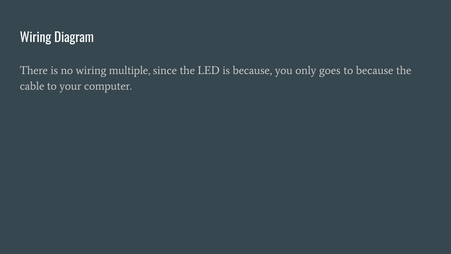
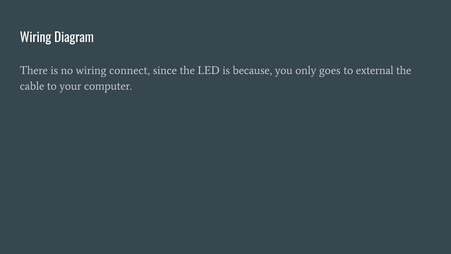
multiple: multiple -> connect
to because: because -> external
